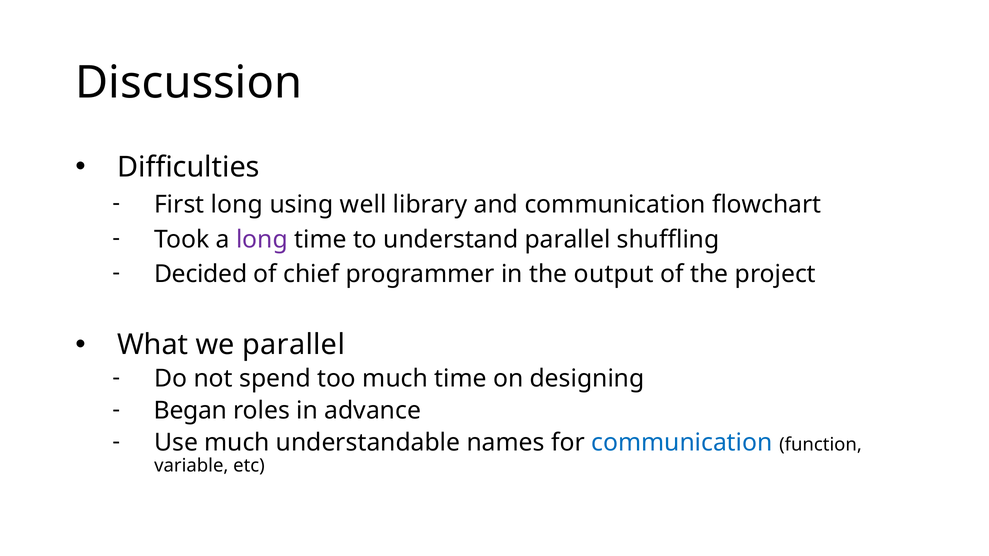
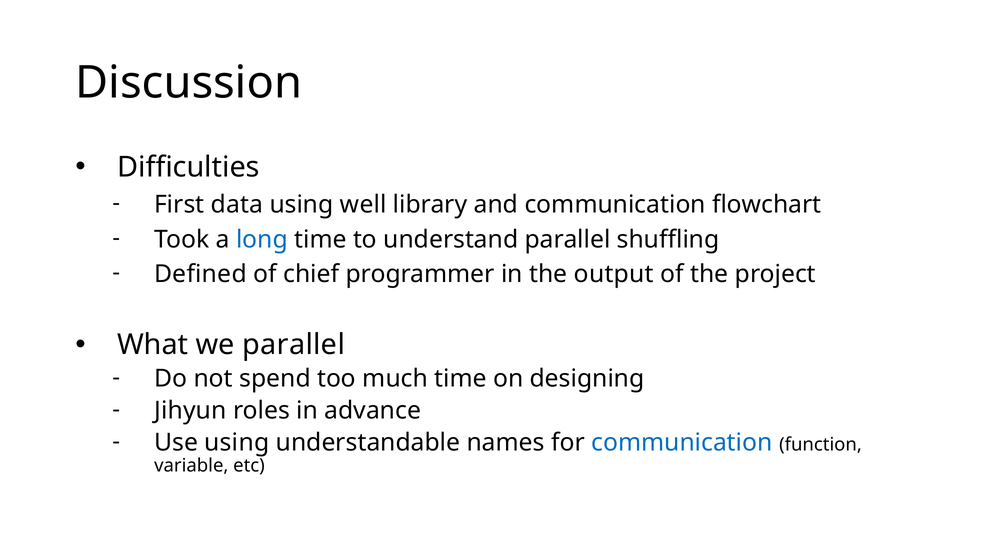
First long: long -> data
long at (262, 239) colour: purple -> blue
Decided: Decided -> Defined
Began: Began -> Jihyun
Use much: much -> using
